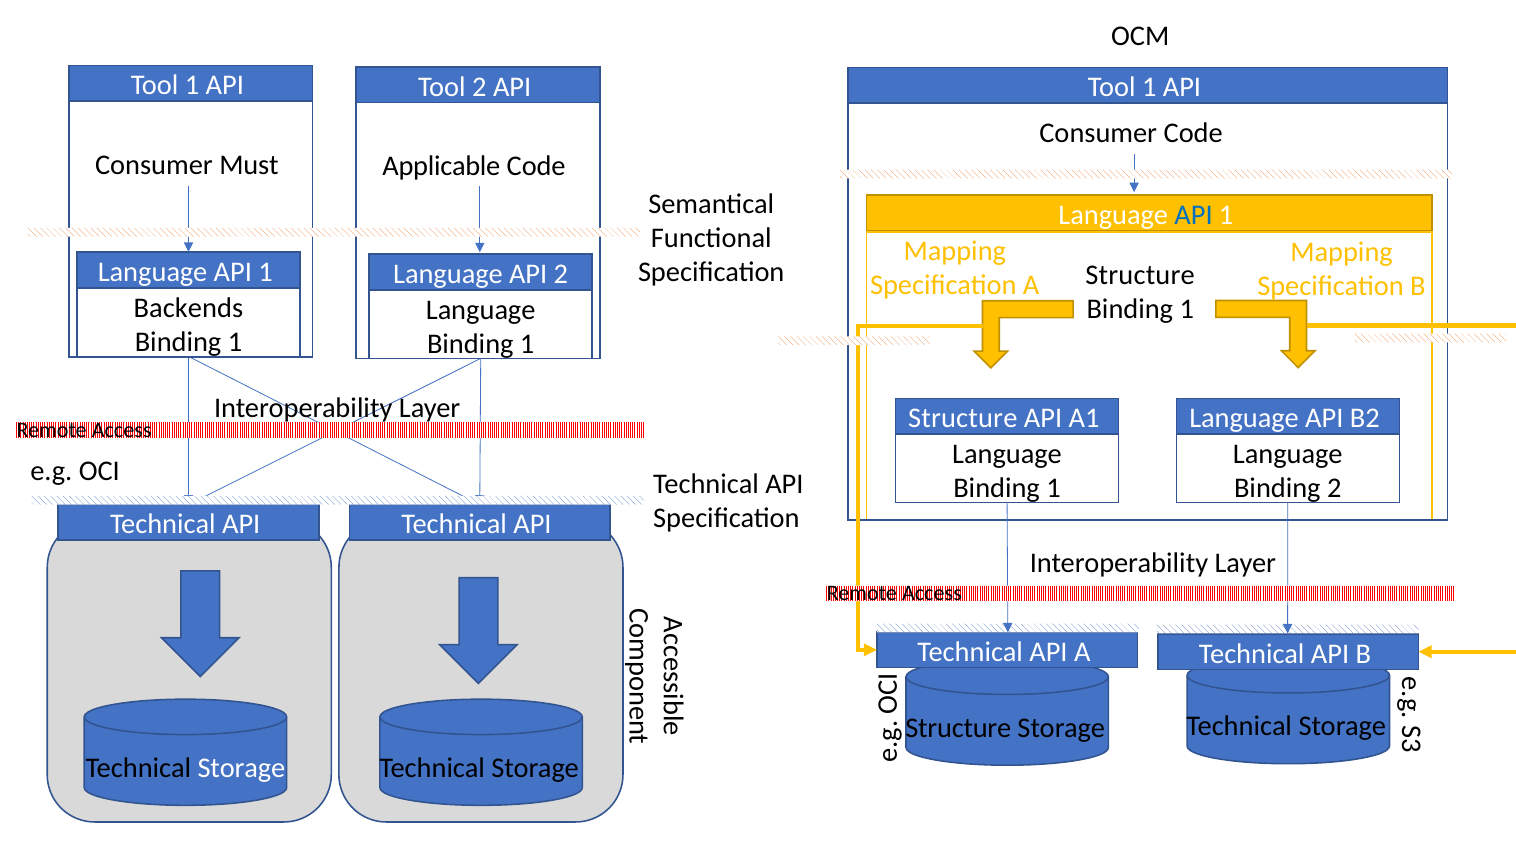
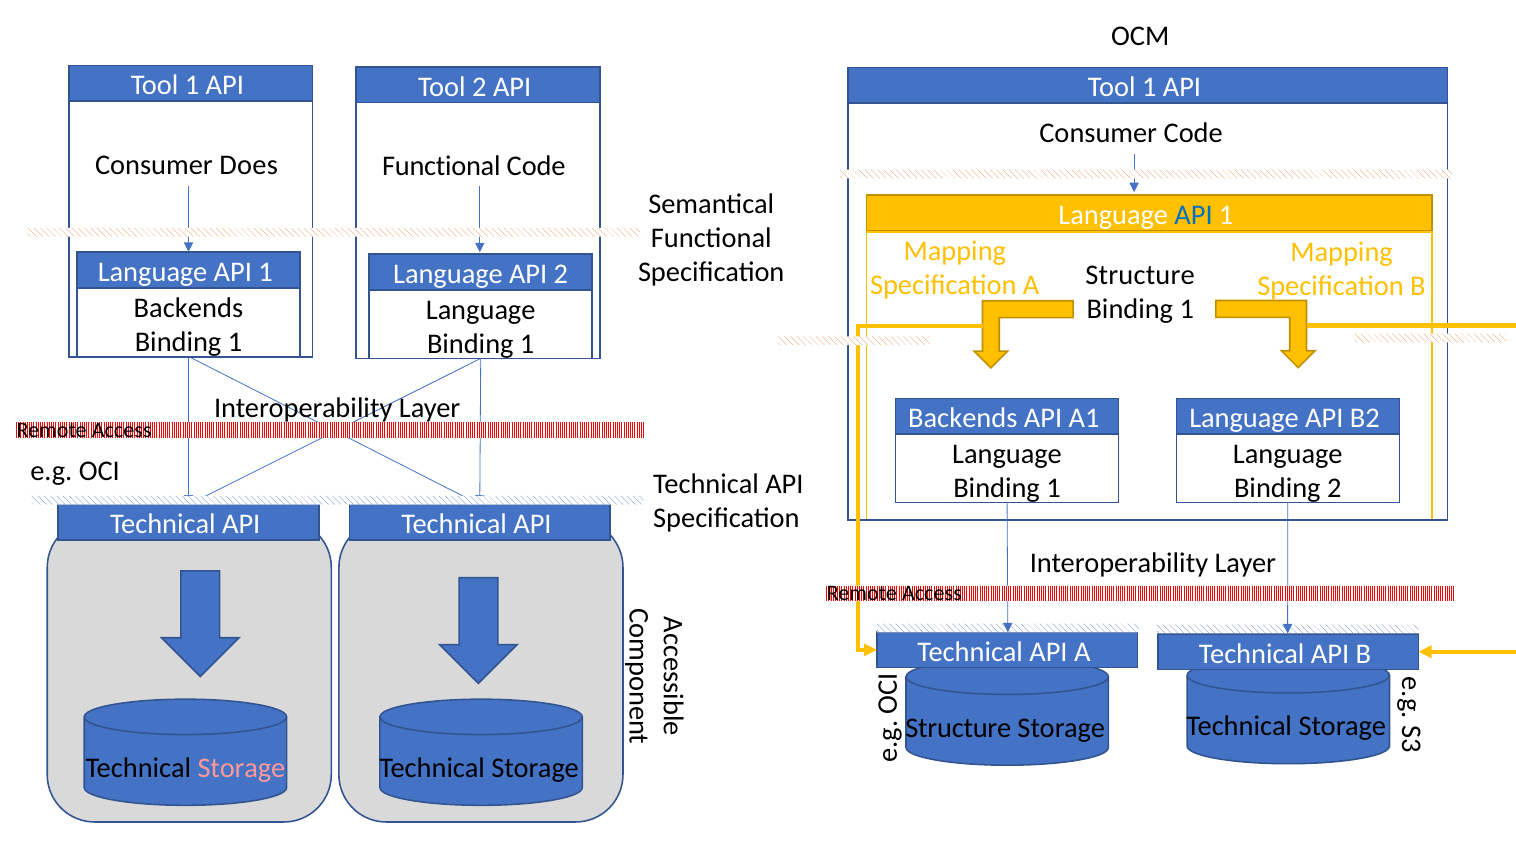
Must: Must -> Does
Applicable at (441, 166): Applicable -> Functional
Structure at (963, 418): Structure -> Backends
Storage at (241, 768) colour: white -> pink
